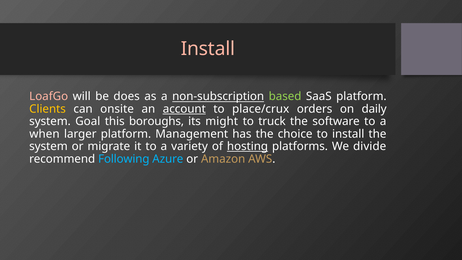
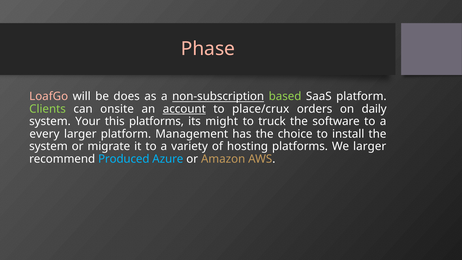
Install at (208, 49): Install -> Phase
Clients colour: yellow -> light green
Goal: Goal -> Your
this boroughs: boroughs -> platforms
when: when -> every
hosting underline: present -> none
We divide: divide -> larger
Following: Following -> Produced
